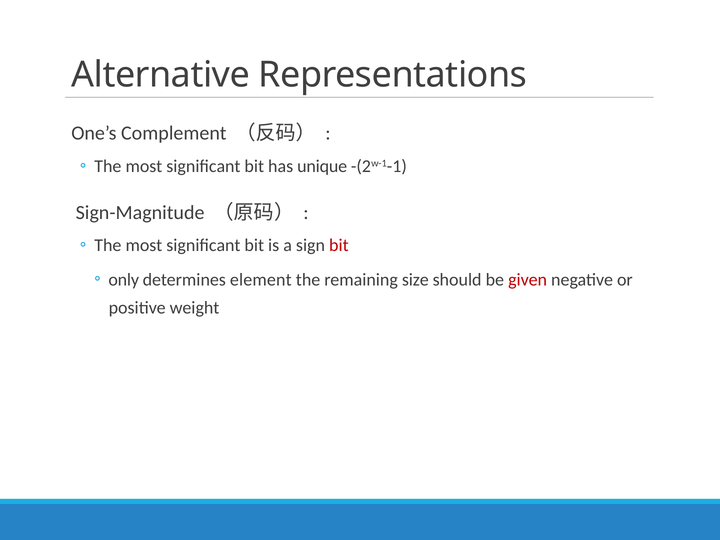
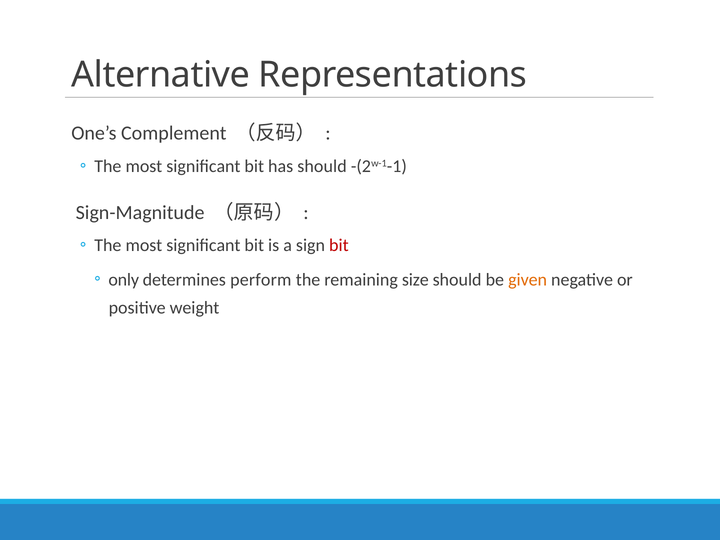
has unique: unique -> should
element: element -> perform
given colour: red -> orange
